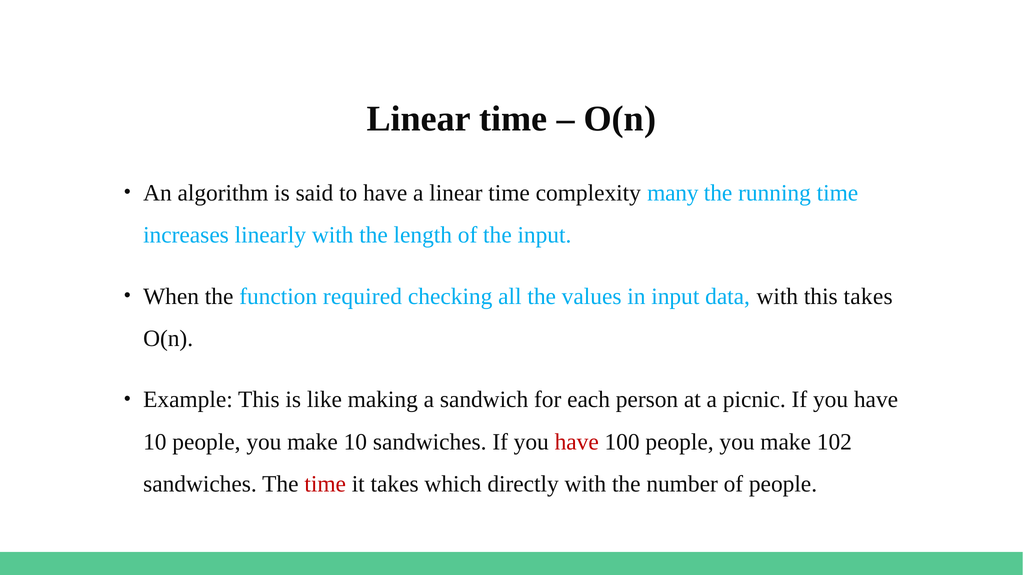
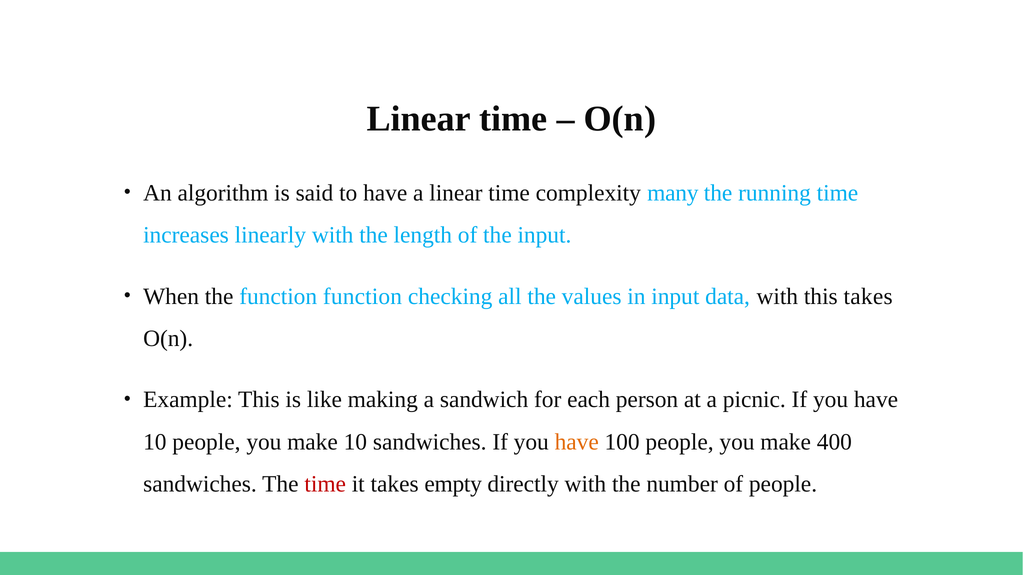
function required: required -> function
have at (577, 442) colour: red -> orange
102: 102 -> 400
which: which -> empty
